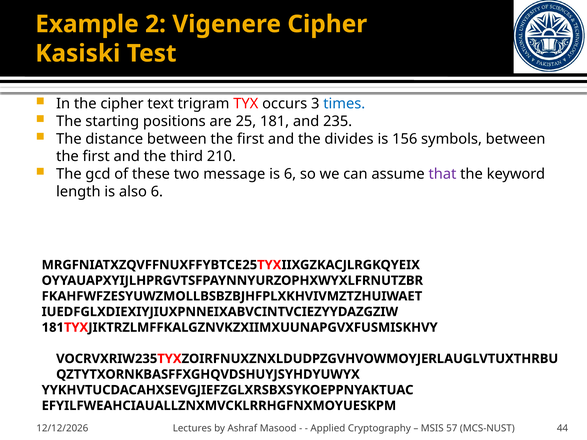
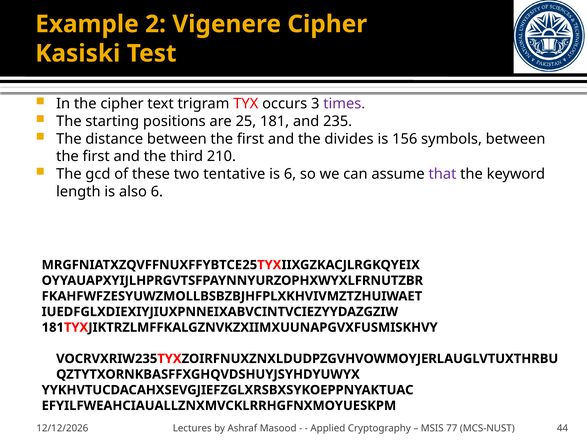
times colour: blue -> purple
message: message -> tentative
57: 57 -> 77
